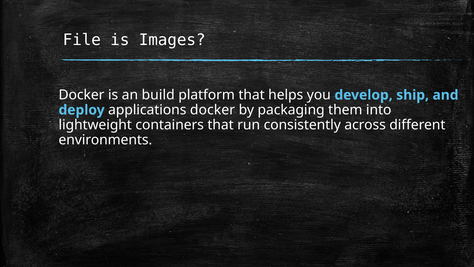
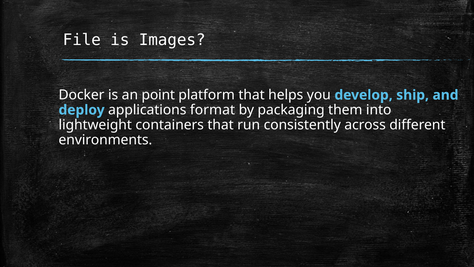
build: build -> point
applications docker: docker -> format
